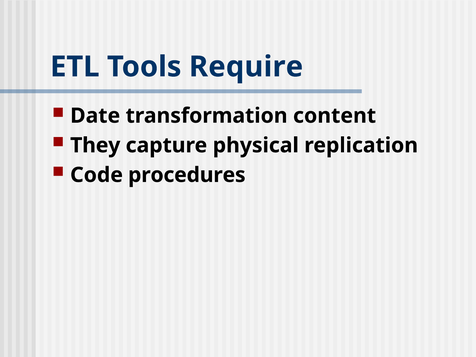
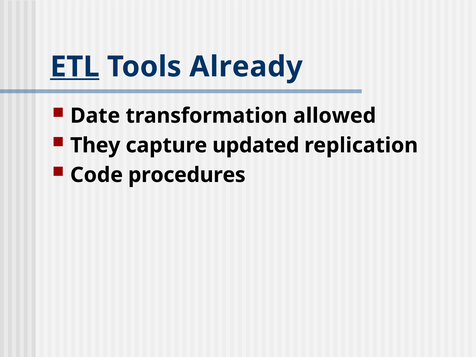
ETL underline: none -> present
Require: Require -> Already
content: content -> allowed
physical: physical -> updated
